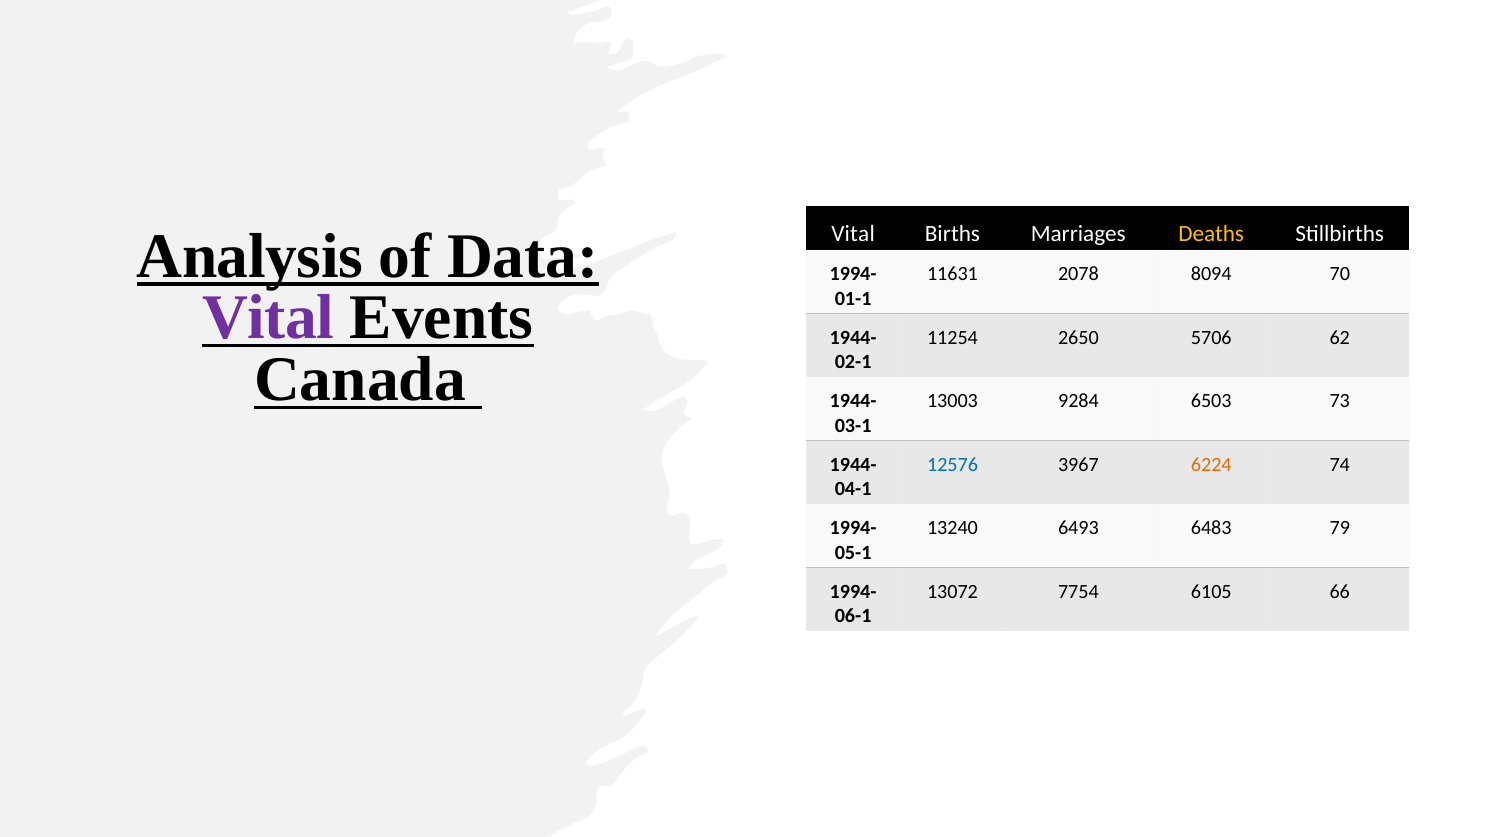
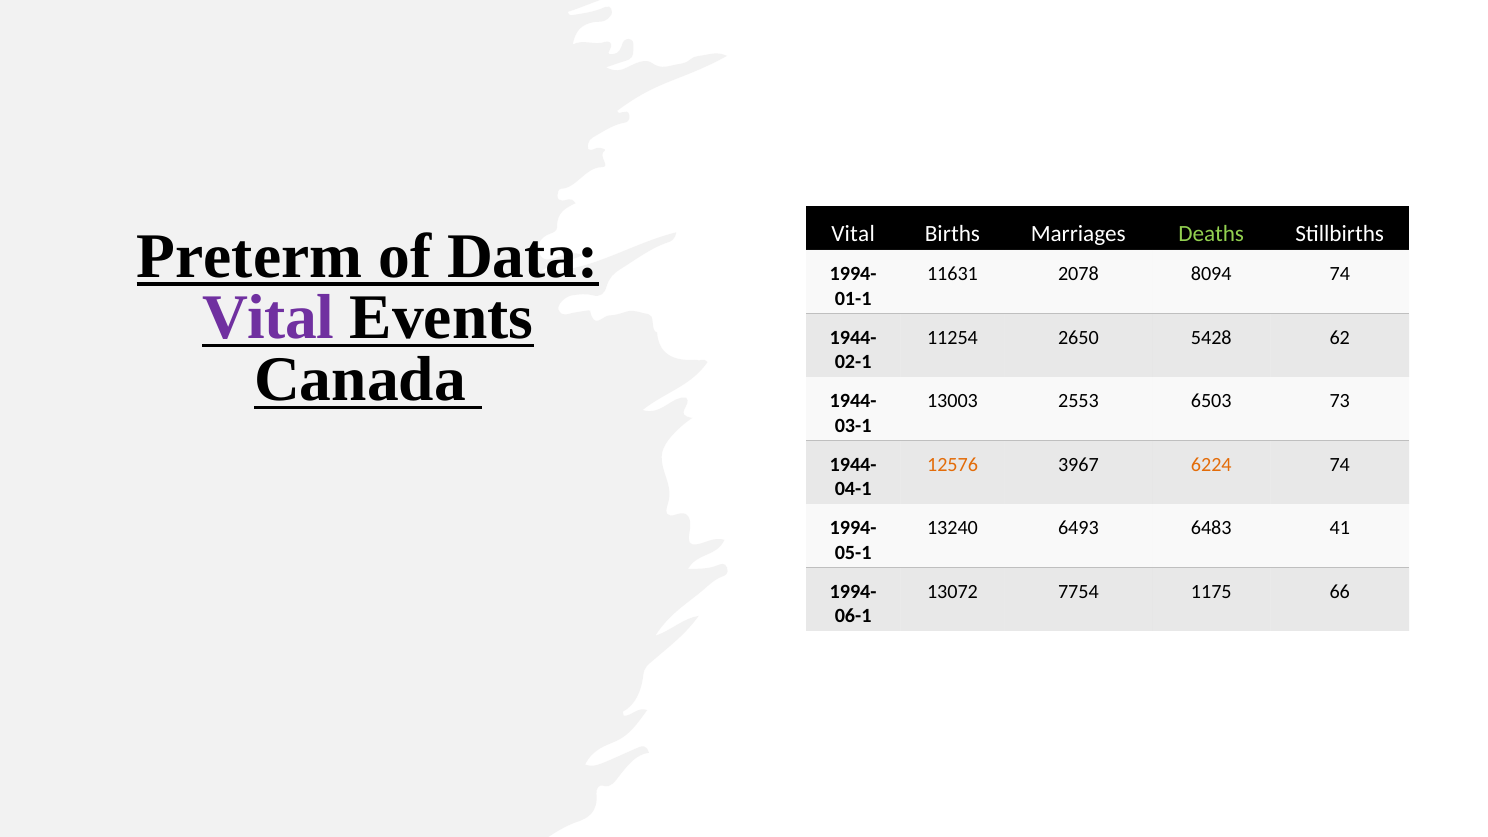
Deaths colour: yellow -> light green
Analysis: Analysis -> Preterm
8094 70: 70 -> 74
5706: 5706 -> 5428
9284: 9284 -> 2553
12576 colour: blue -> orange
79: 79 -> 41
6105: 6105 -> 1175
